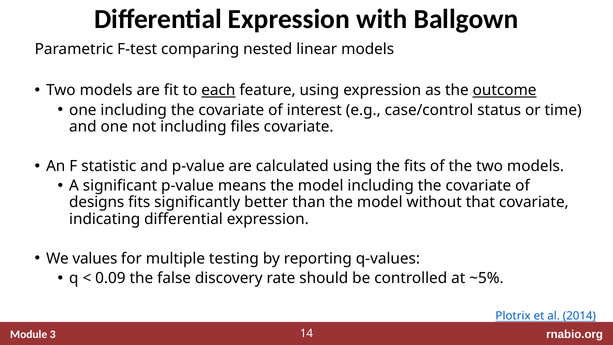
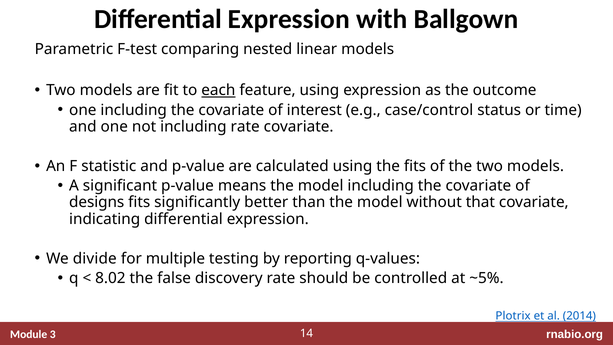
outcome underline: present -> none
including files: files -> rate
values: values -> divide
0.09: 0.09 -> 8.02
